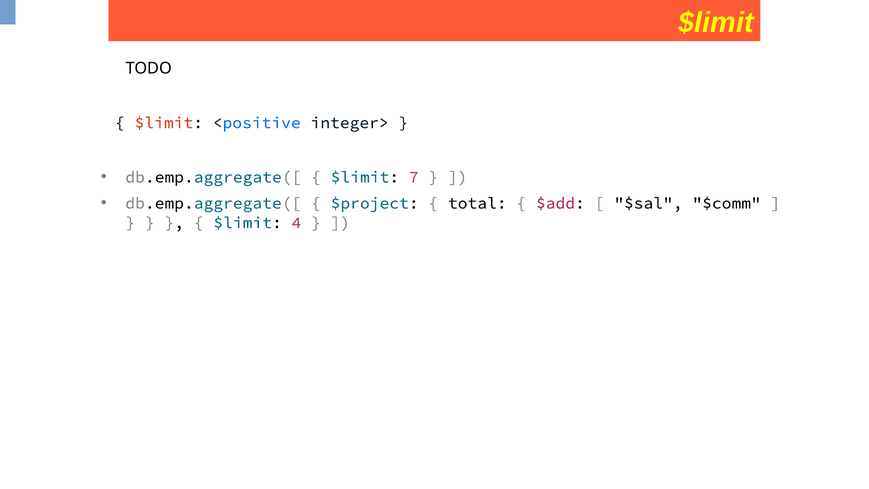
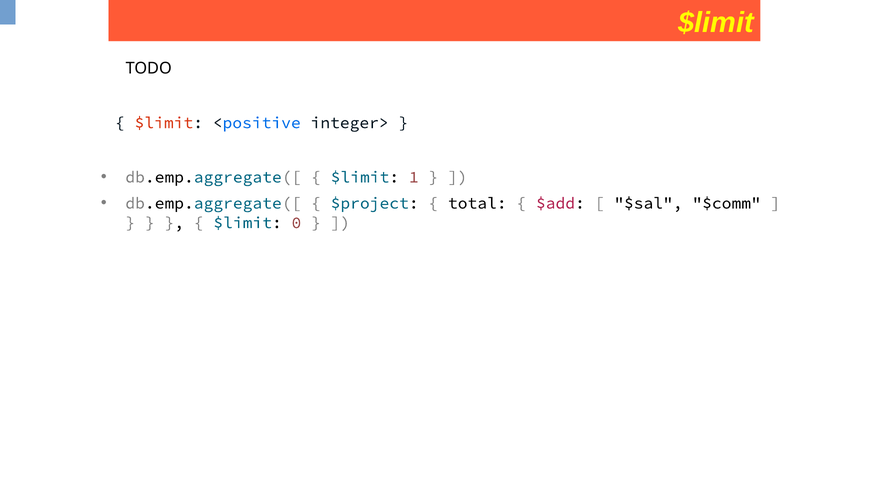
7: 7 -> 1
4: 4 -> 0
